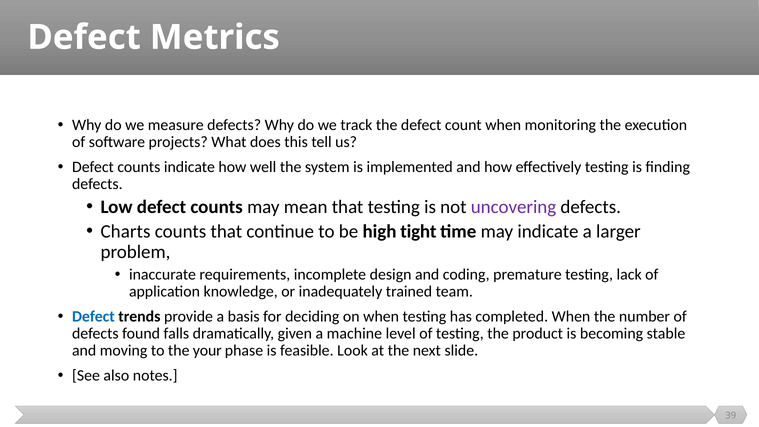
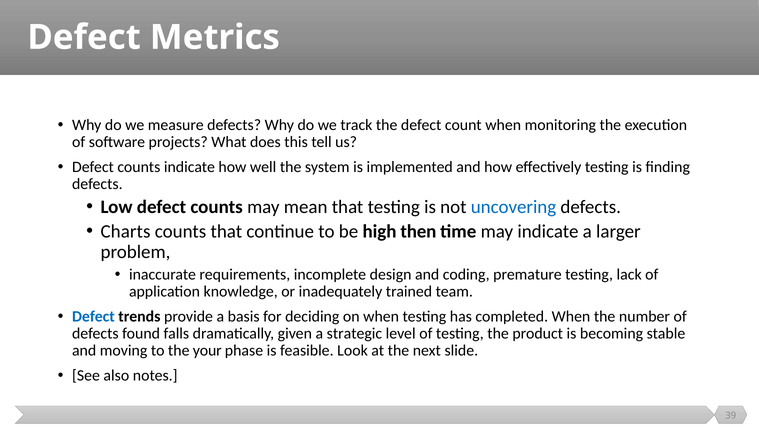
uncovering colour: purple -> blue
tight: tight -> then
machine: machine -> strategic
